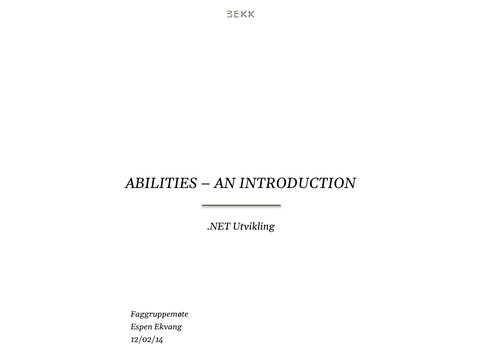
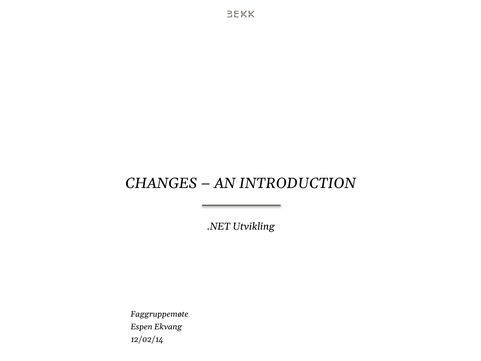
ABILITIES: ABILITIES -> CHANGES
